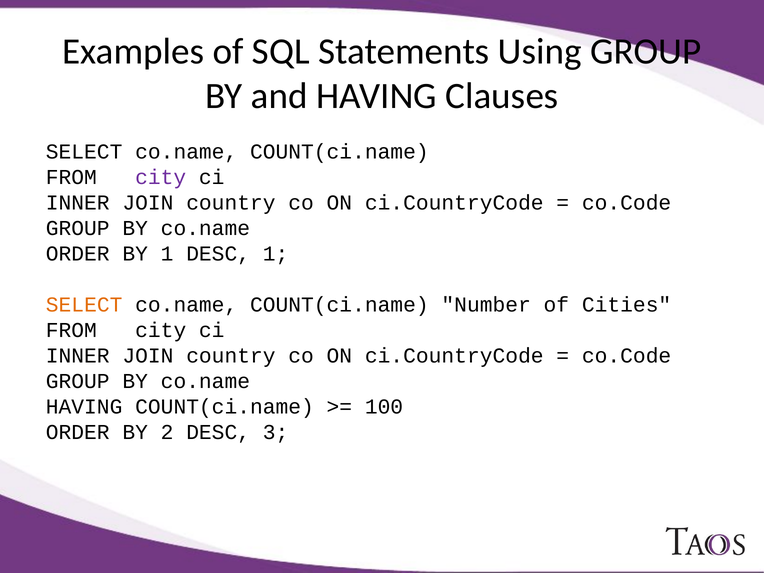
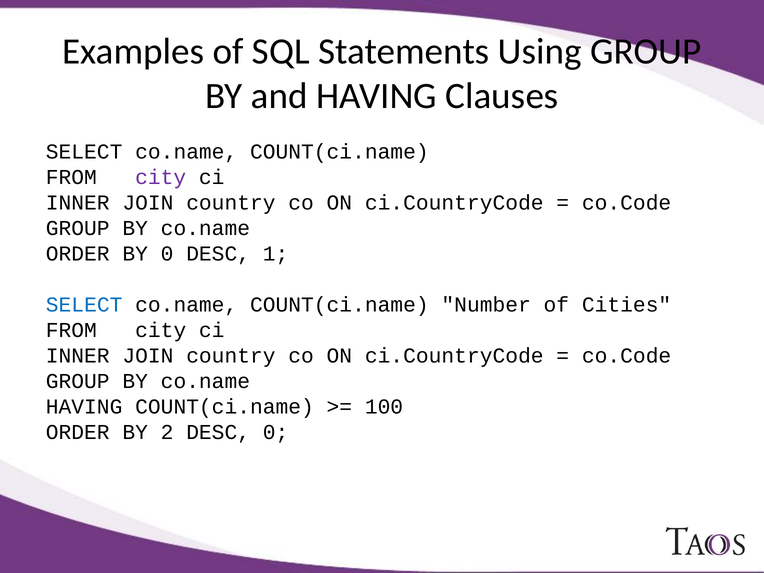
BY 1: 1 -> 0
SELECT at (84, 305) colour: orange -> blue
DESC 3: 3 -> 0
